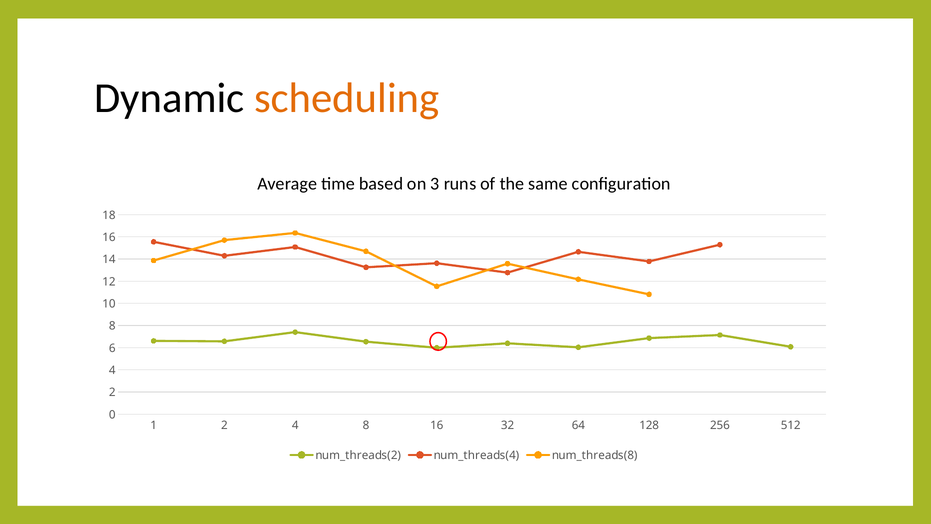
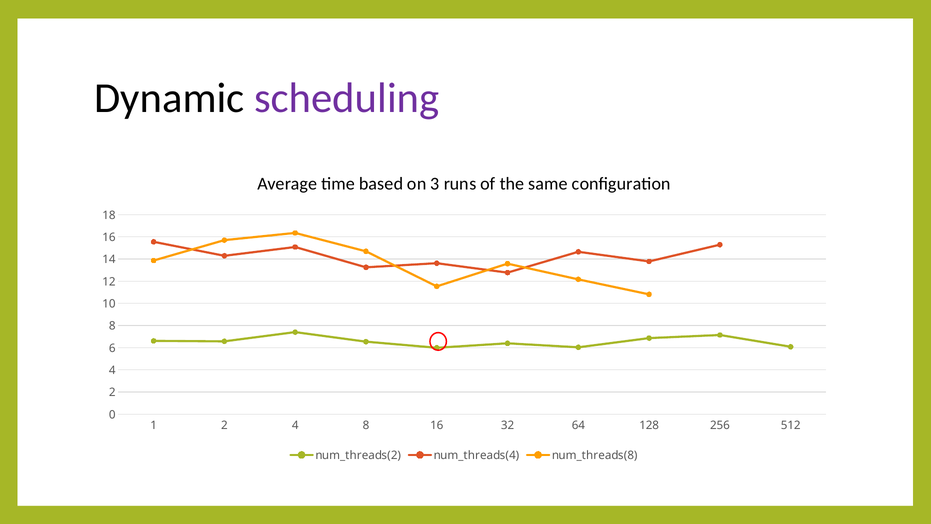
scheduling colour: orange -> purple
